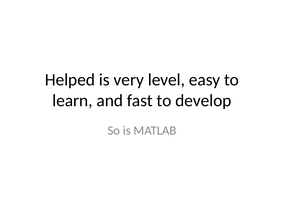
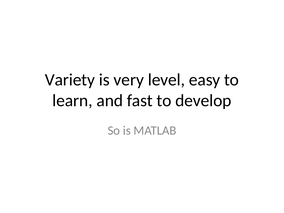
Helped: Helped -> Variety
